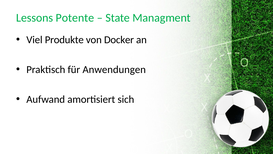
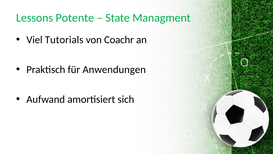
Produkte: Produkte -> Tutorials
Docker: Docker -> Coachr
